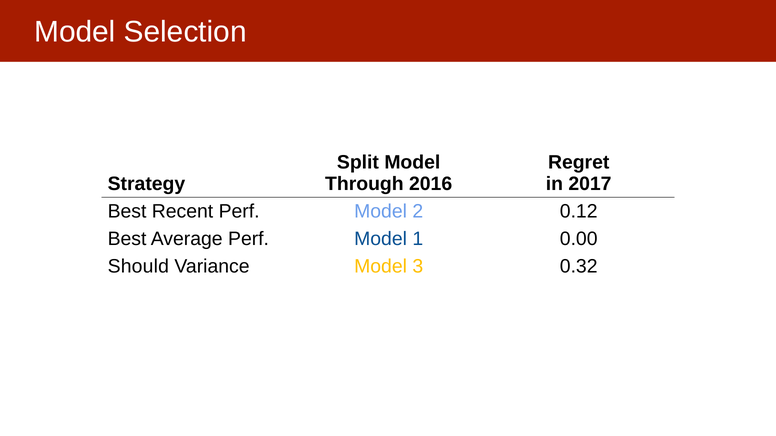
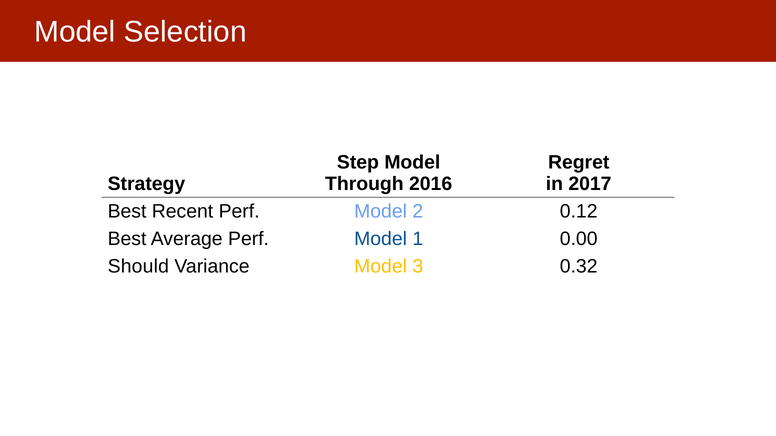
Split: Split -> Step
